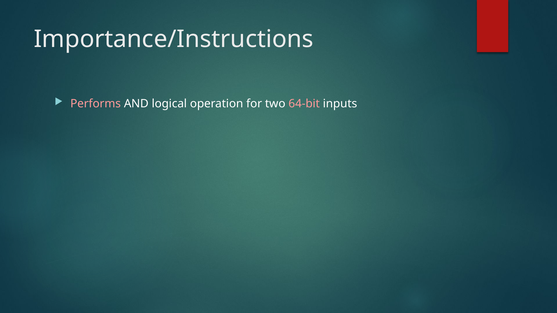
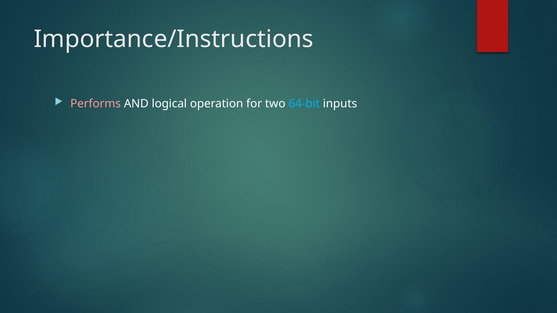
64-bit colour: pink -> light blue
